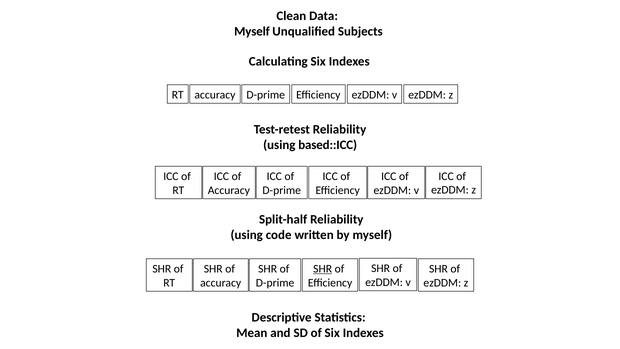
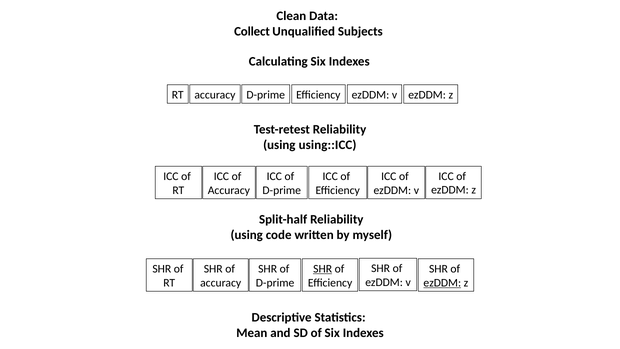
Myself at (252, 32): Myself -> Collect
based::ICC: based::ICC -> using::ICC
ezDDM at (442, 283) underline: none -> present
